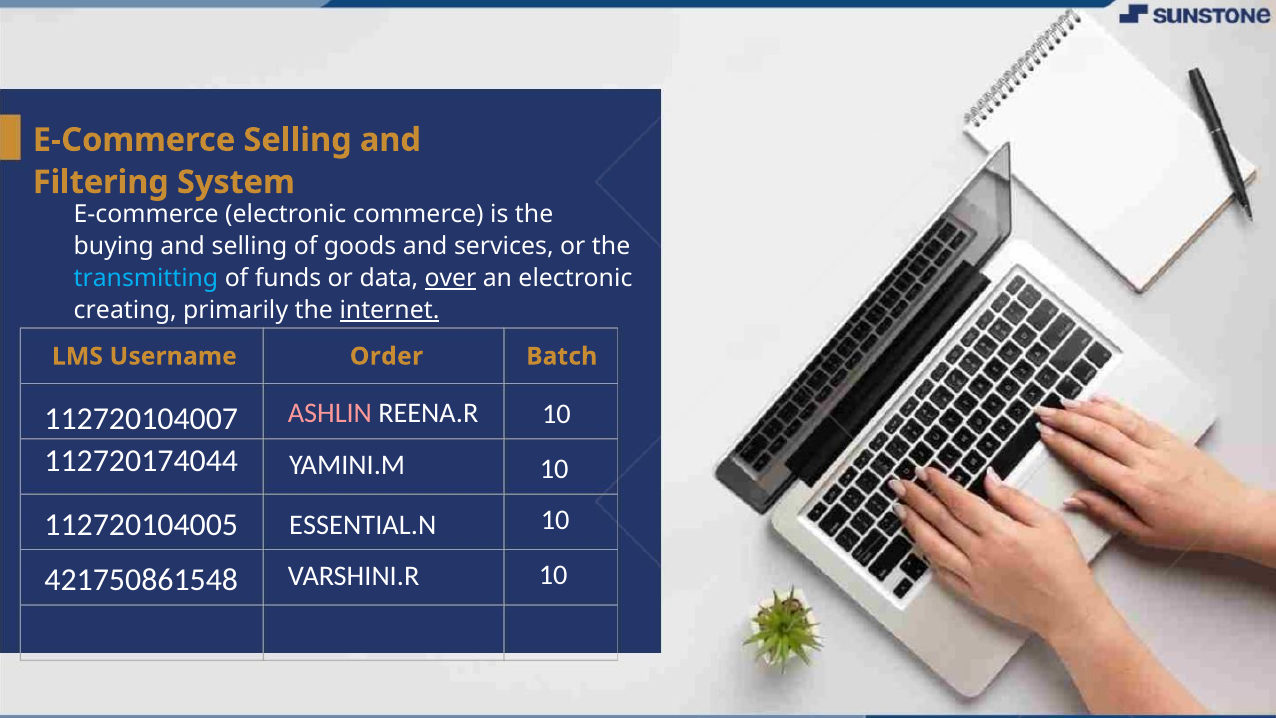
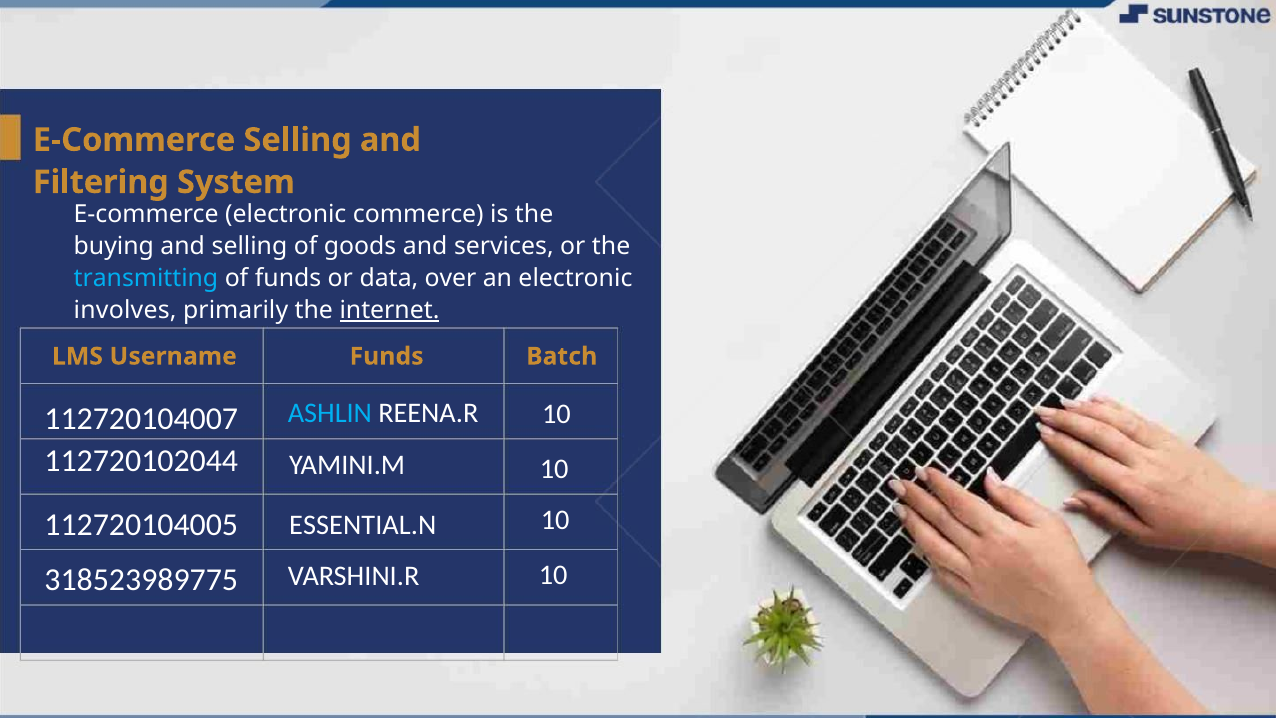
over underline: present -> none
creating: creating -> involves
Username Order: Order -> Funds
ASHLIN colour: pink -> light blue
112720174044: 112720174044 -> 112720102044
421750861548: 421750861548 -> 318523989775
